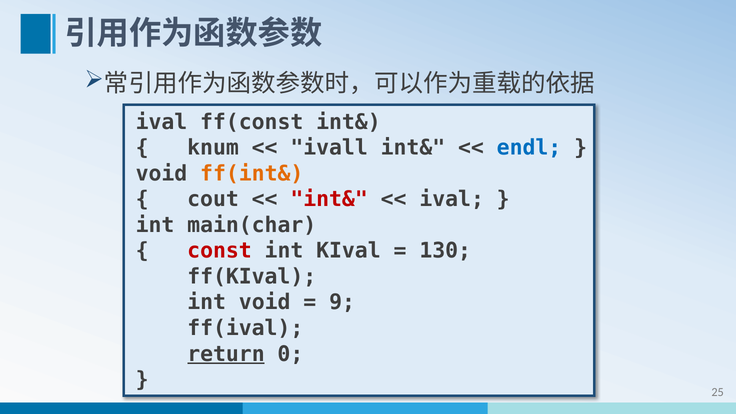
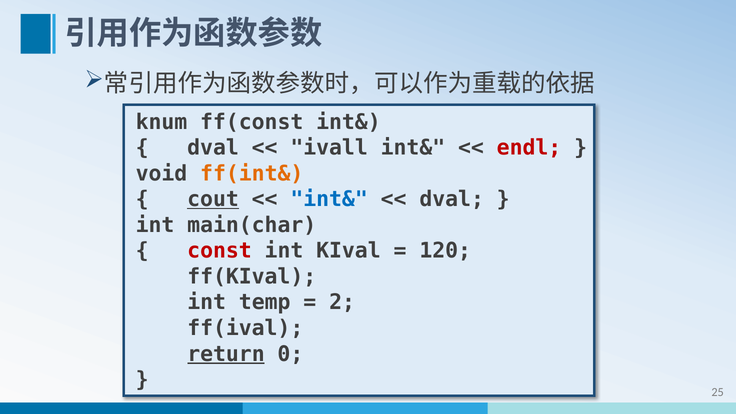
ival at (161, 122): ival -> knum
knum at (213, 148): knum -> dval
endl colour: blue -> red
cout underline: none -> present
int& at (329, 199) colour: red -> blue
ival at (452, 199): ival -> dval
130: 130 -> 120
int void: void -> temp
9: 9 -> 2
